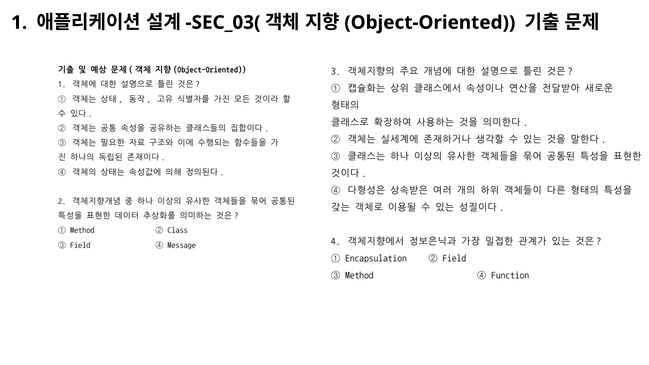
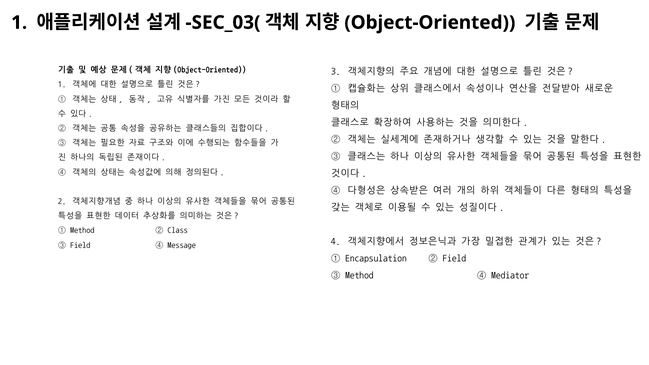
Function: Function -> Mediator
